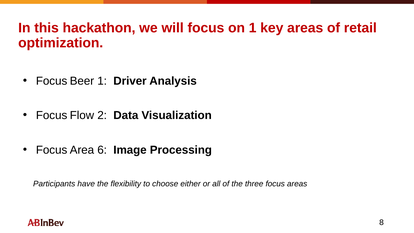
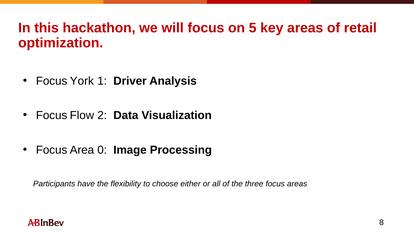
on 1: 1 -> 5
Beer: Beer -> York
6: 6 -> 0
